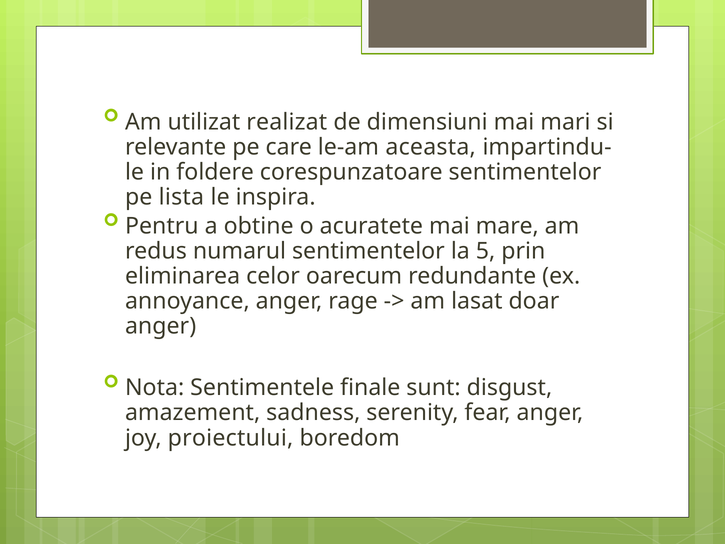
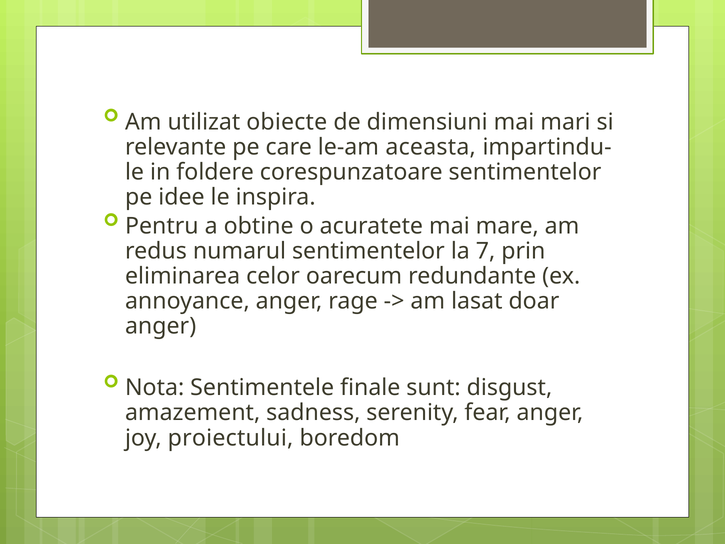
realizat: realizat -> obiecte
lista: lista -> idee
5: 5 -> 7
